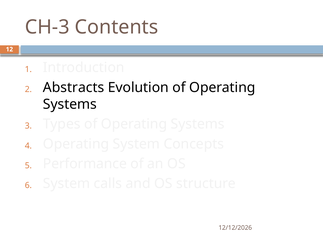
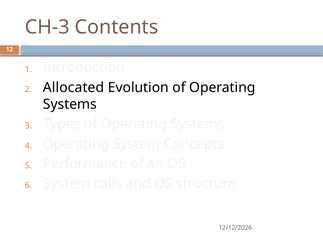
Abstracts: Abstracts -> Allocated
